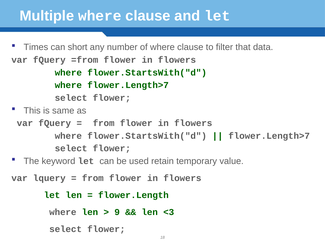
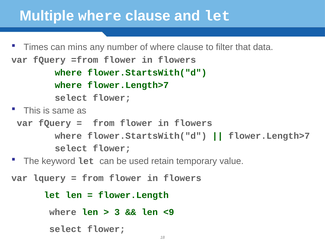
short: short -> mins
9: 9 -> 3
<3: <3 -> <9
